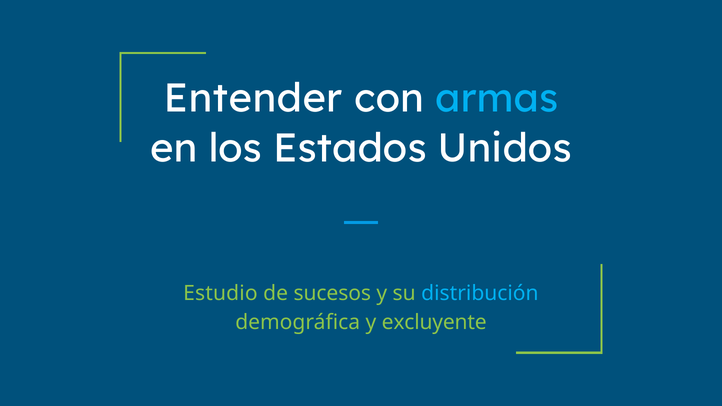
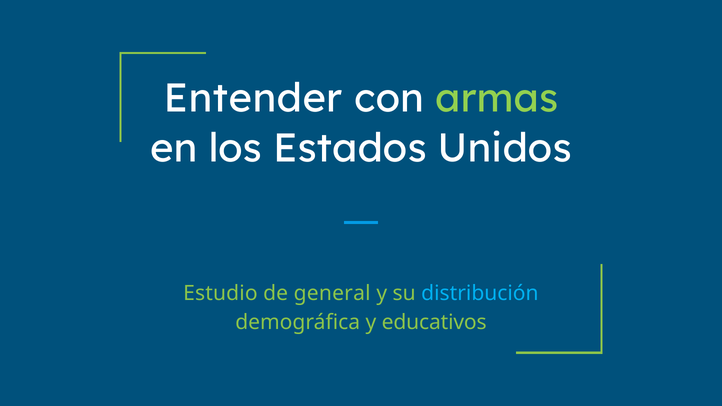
armas colour: light blue -> light green
sucesos: sucesos -> general
excluyente: excluyente -> educativos
